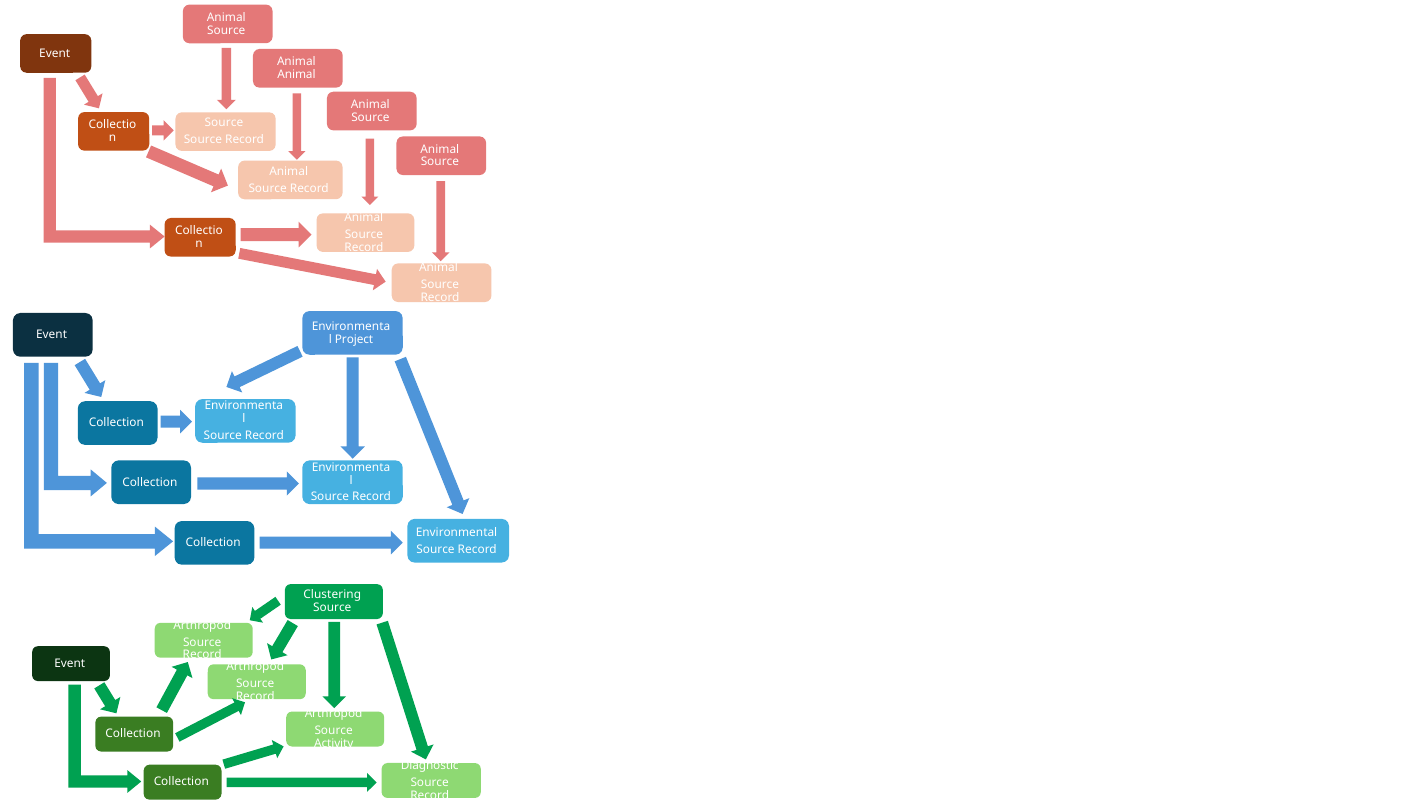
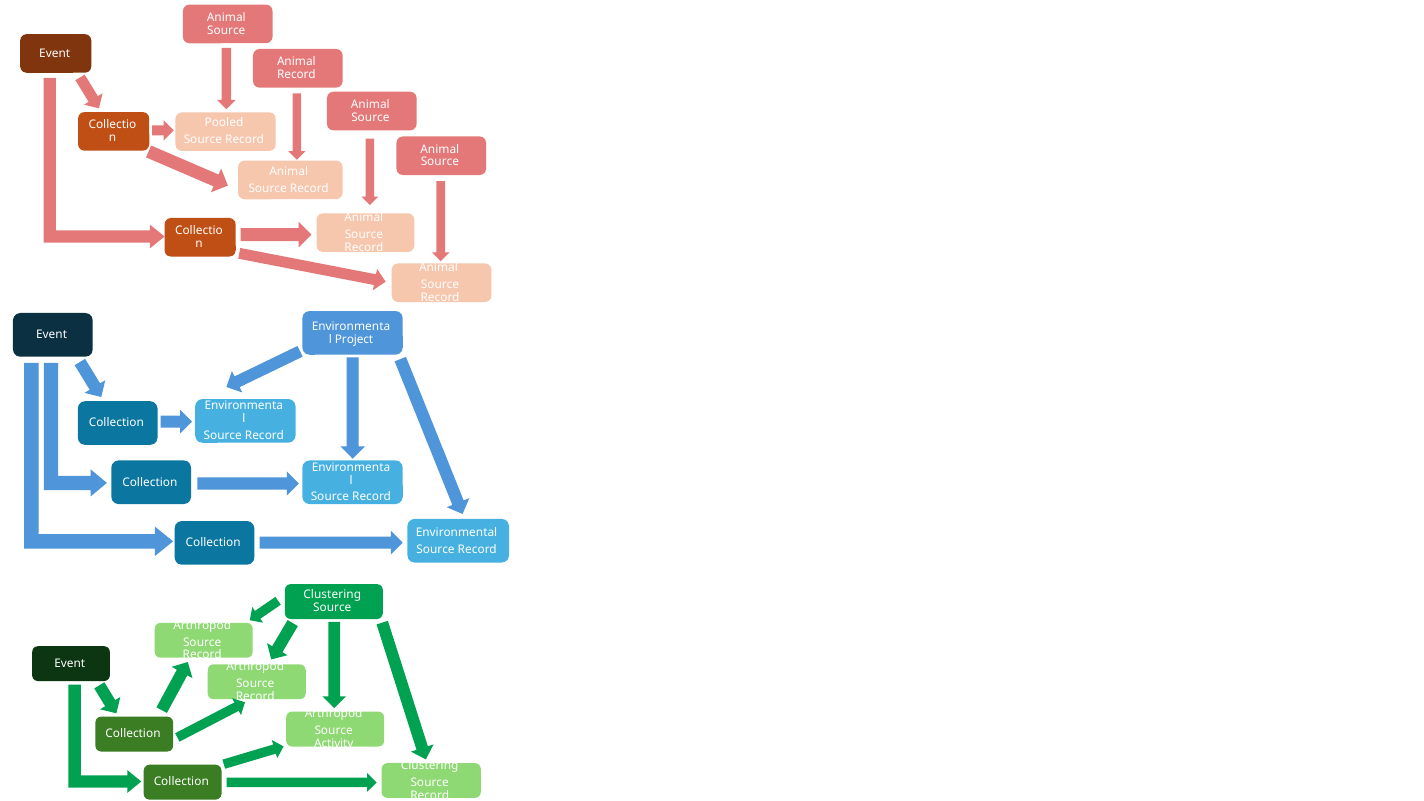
Animal at (296, 75): Animal -> Record
Source at (224, 123): Source -> Pooled
Diagnostic at (430, 765): Diagnostic -> Clustering
